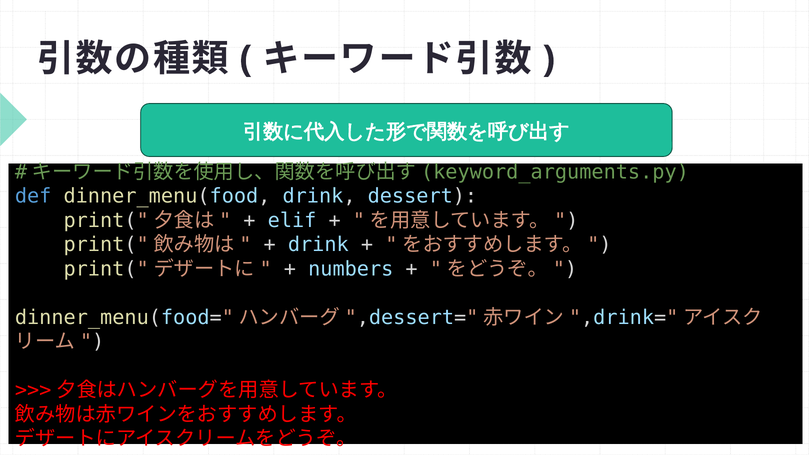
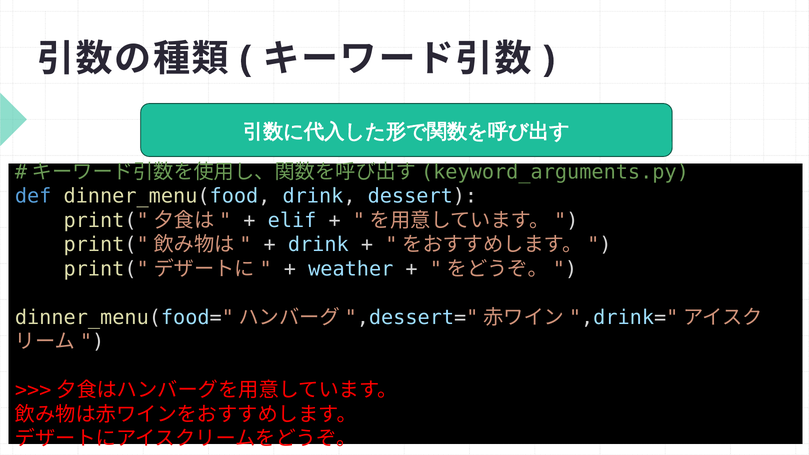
numbers: numbers -> weather
